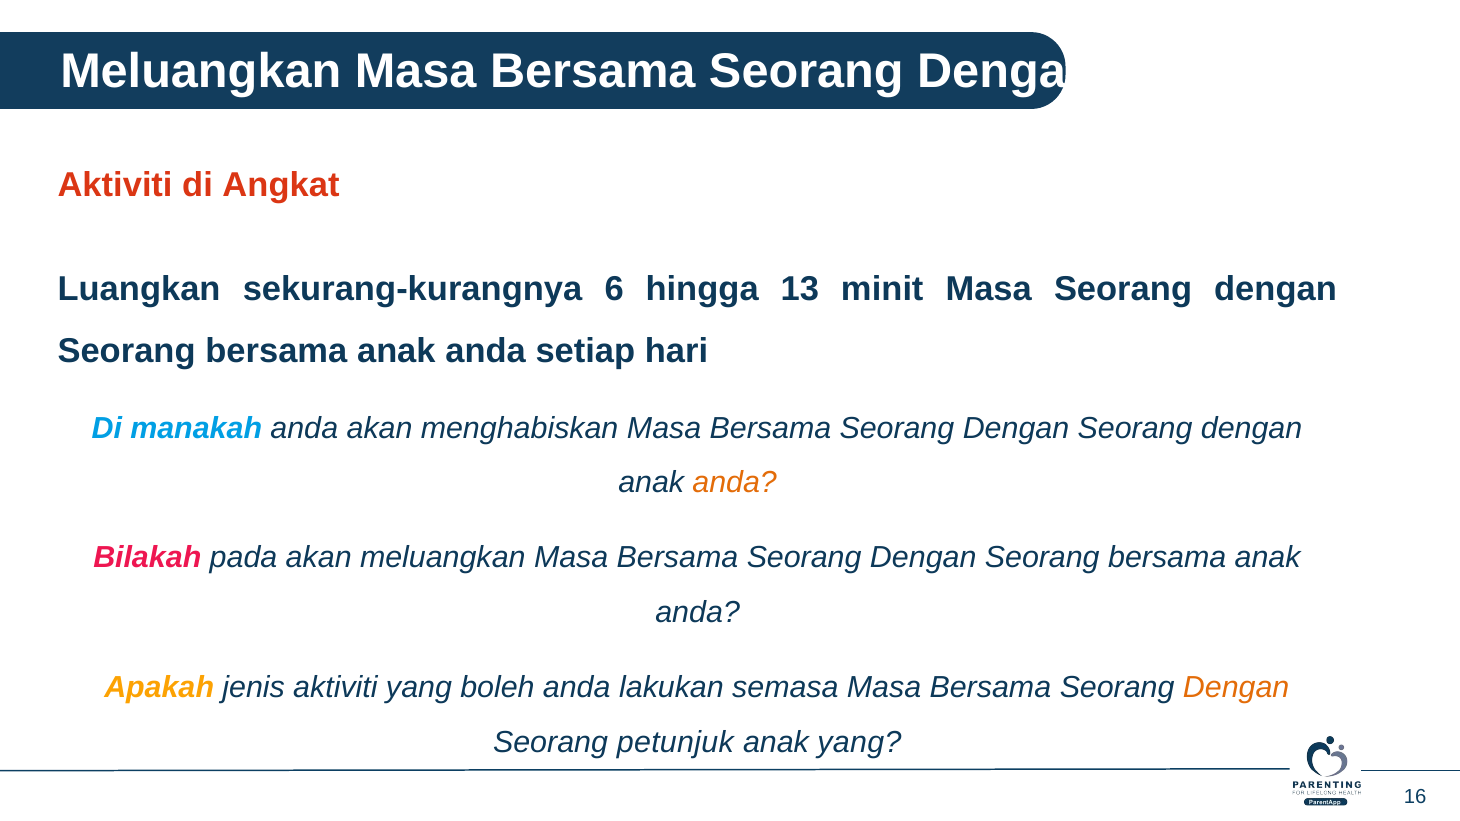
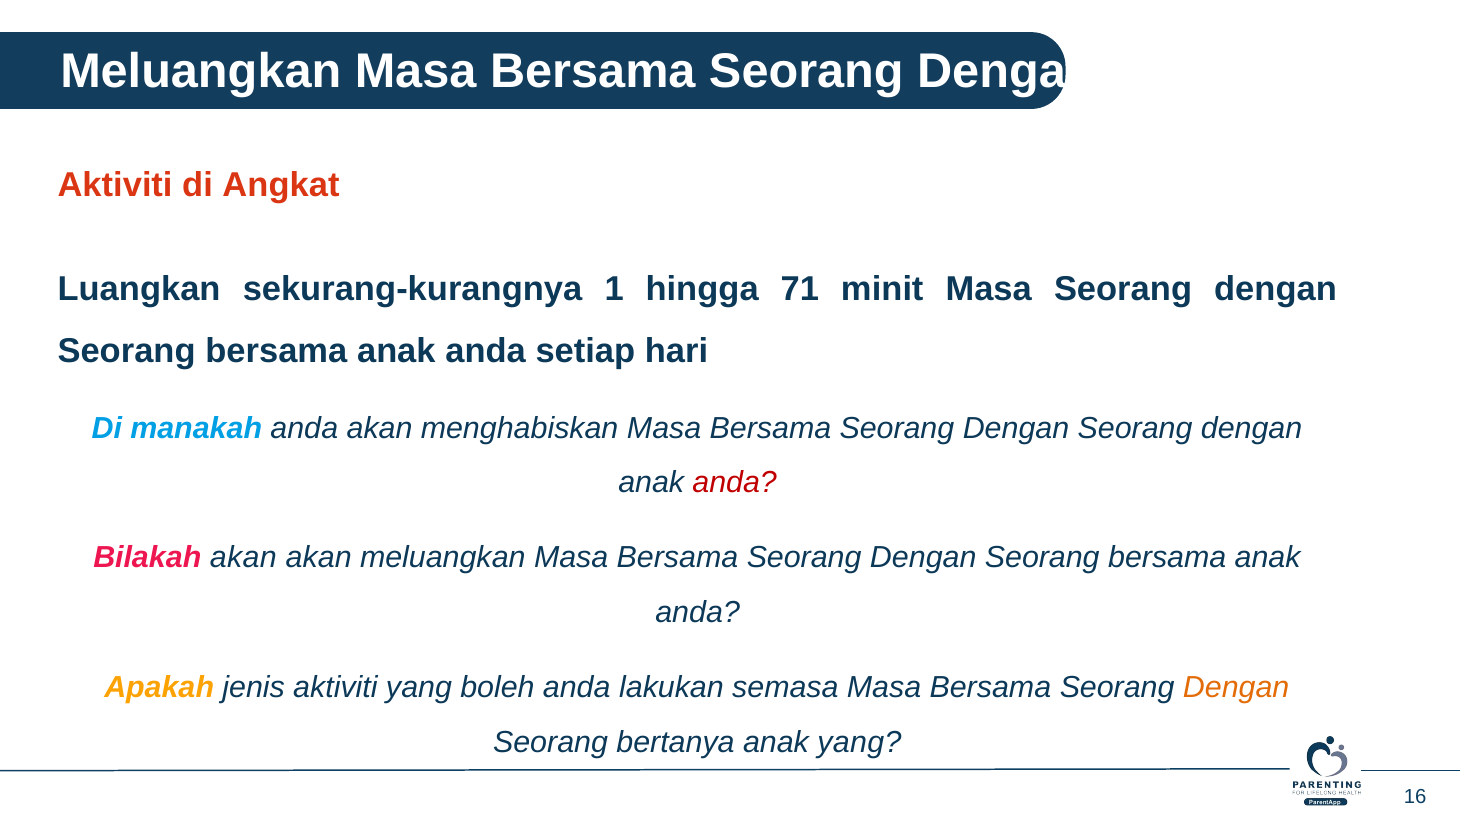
6: 6 -> 1
13: 13 -> 71
anda at (735, 483) colour: orange -> red
Bilakah pada: pada -> akan
petunjuk: petunjuk -> bertanya
